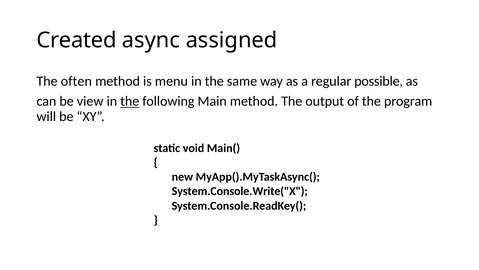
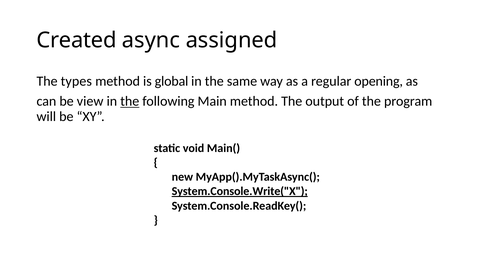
often: often -> types
menu: menu -> global
possible: possible -> opening
System.Console.Write("X underline: none -> present
